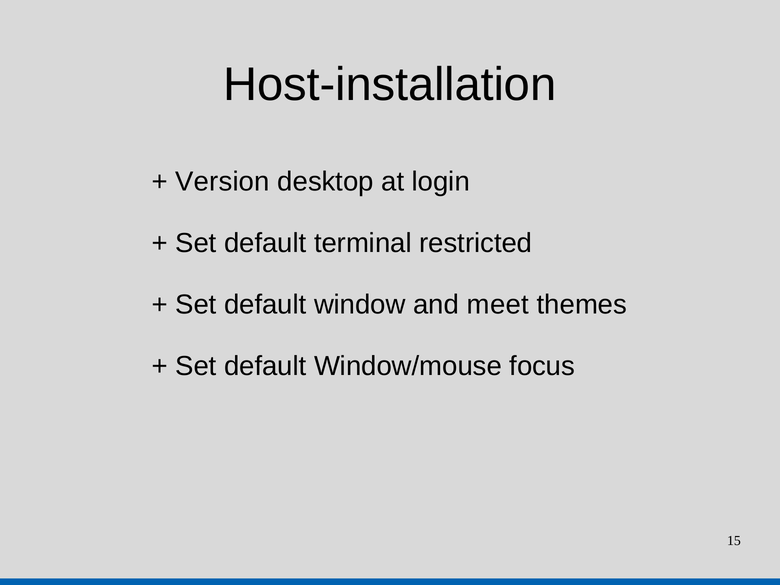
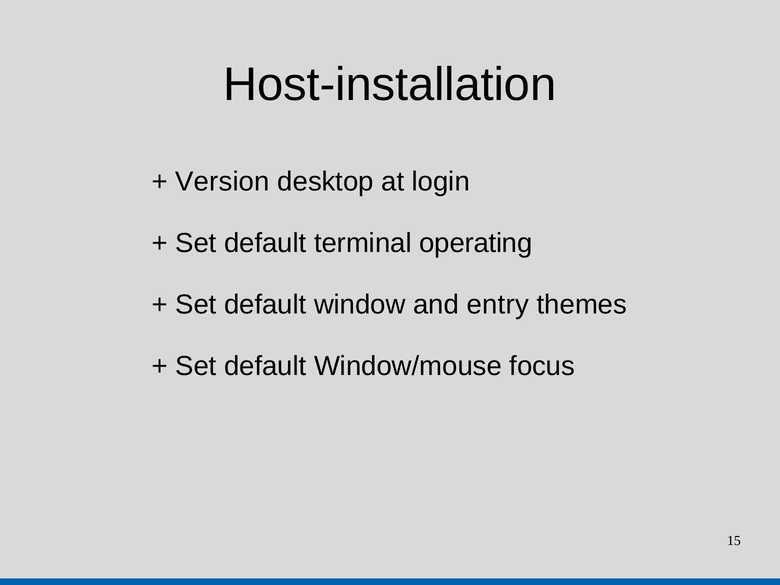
restricted: restricted -> operating
meet: meet -> entry
